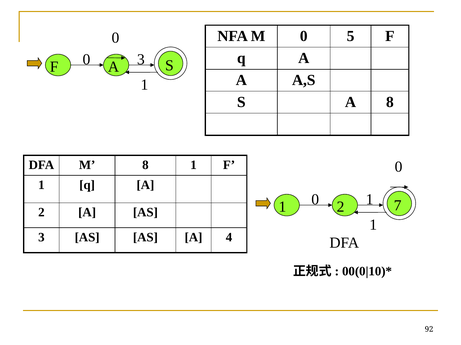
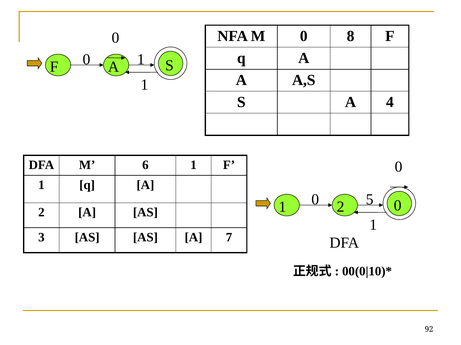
5: 5 -> 8
3 at (141, 60): 3 -> 1
A 8: 8 -> 4
M 8: 8 -> 6
1 at (370, 200): 1 -> 5
7 at (398, 206): 7 -> 0
4: 4 -> 7
